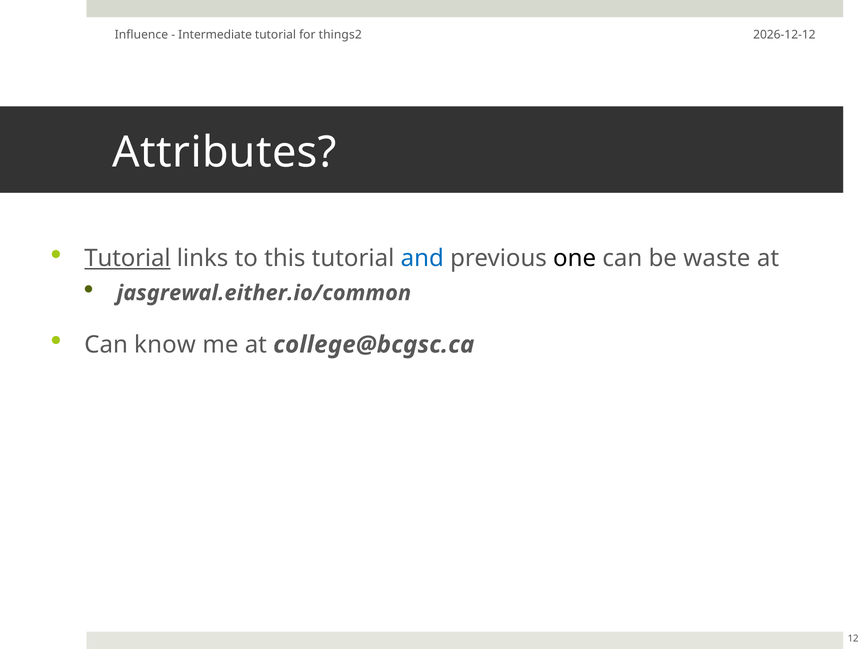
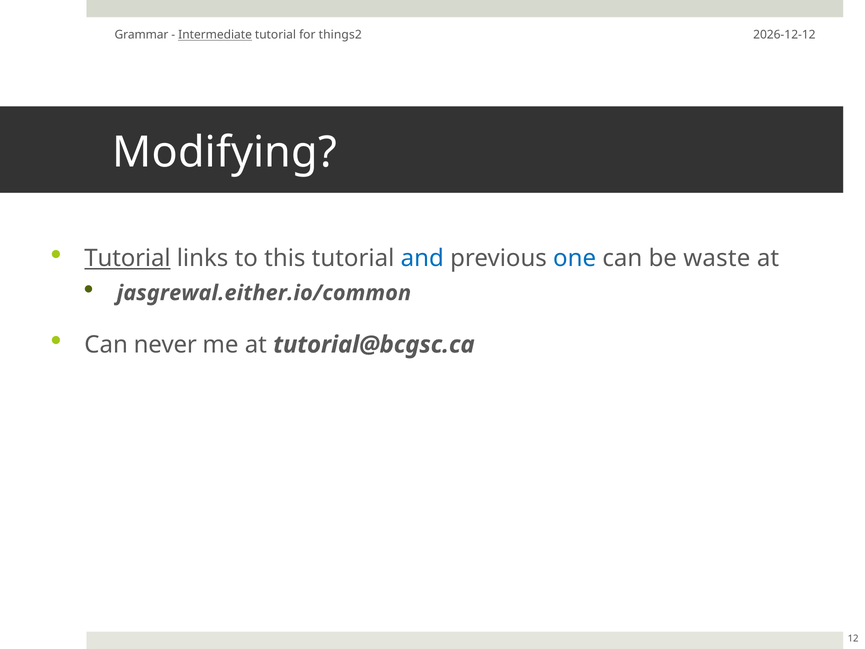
Influence: Influence -> Grammar
Intermediate underline: none -> present
Attributes: Attributes -> Modifying
one colour: black -> blue
know: know -> never
college@bcgsc.ca: college@bcgsc.ca -> tutorial@bcgsc.ca
